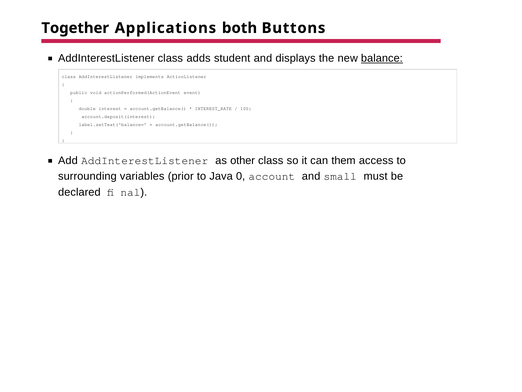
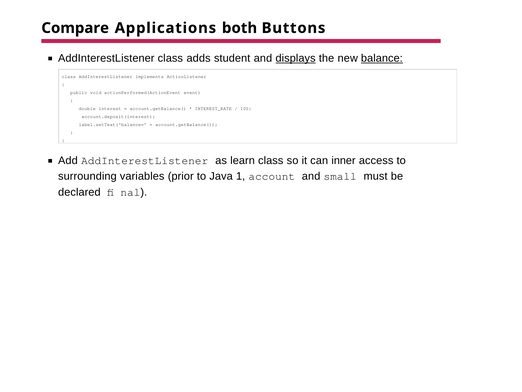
Together: Together -> Compare
displays underline: none -> present
other: other -> learn
them: them -> inner
0: 0 -> 1
